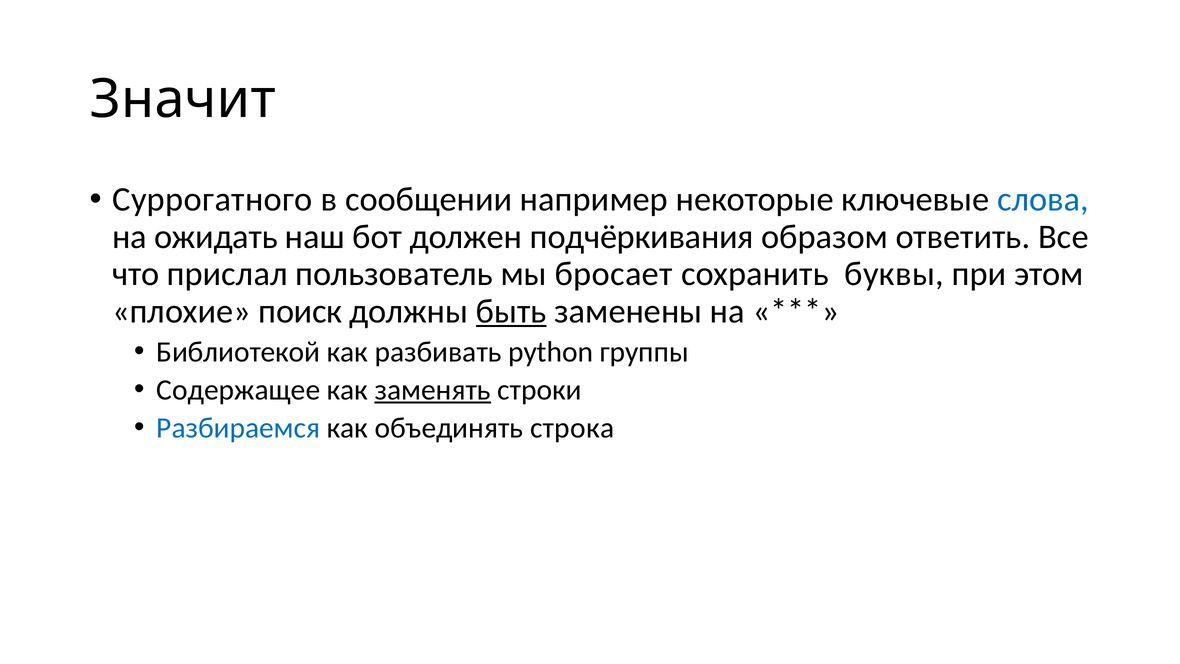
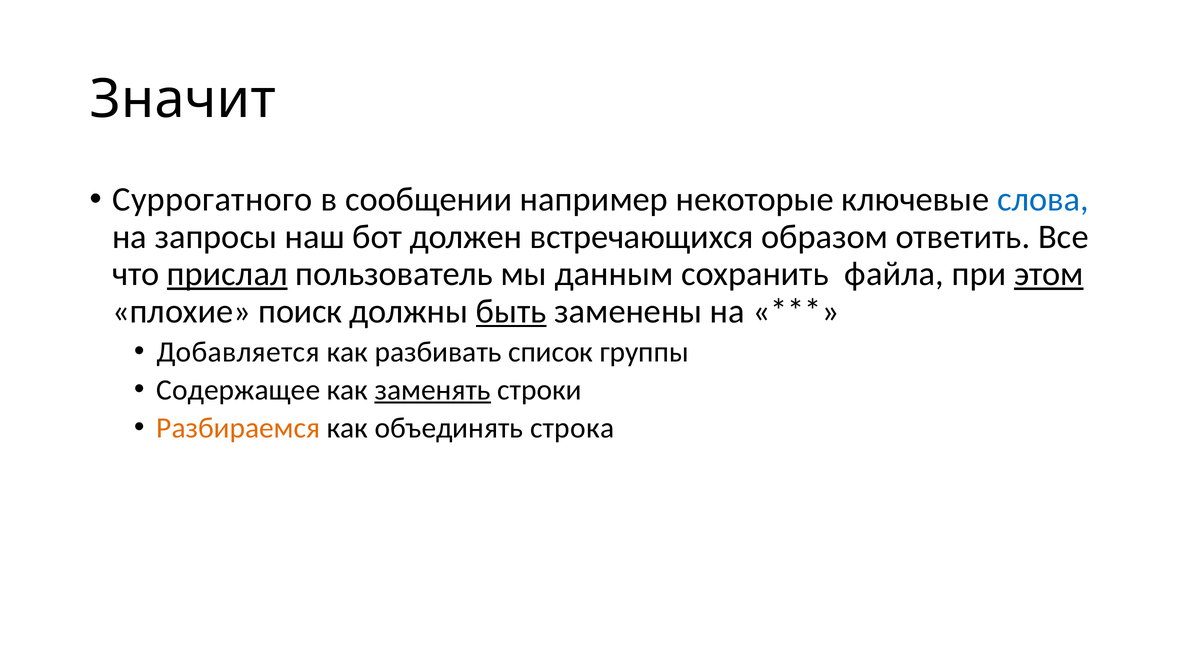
ожидать: ожидать -> запросы
подчёркивания: подчёркивания -> встречающихся
прислал underline: none -> present
бросает: бросает -> данным
буквы: буквы -> файла
этом underline: none -> present
Библиотекой: Библиотекой -> Добавляется
python: python -> список
Разбираемся colour: blue -> orange
